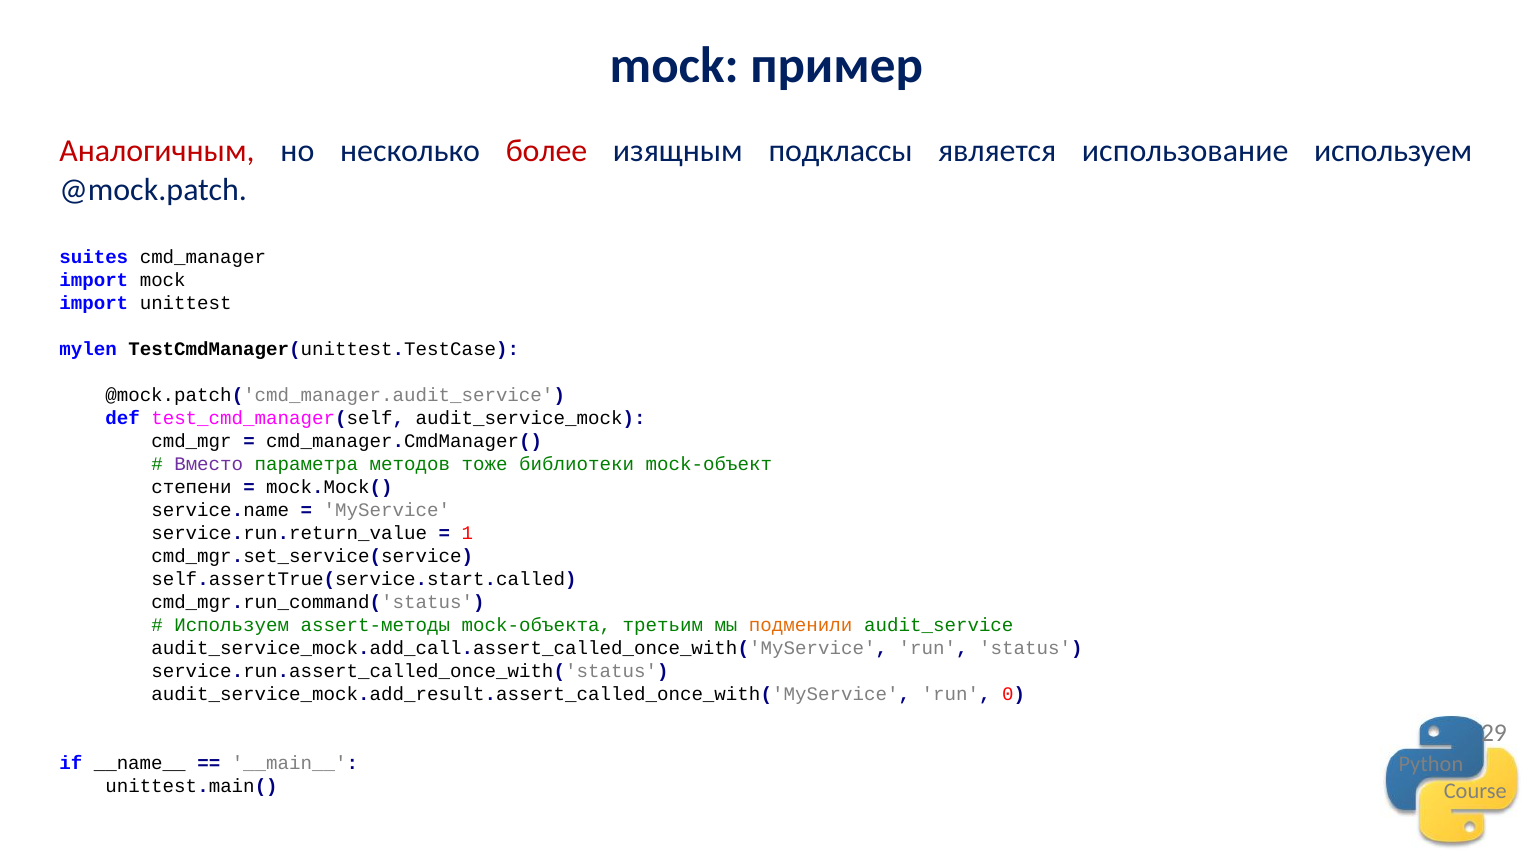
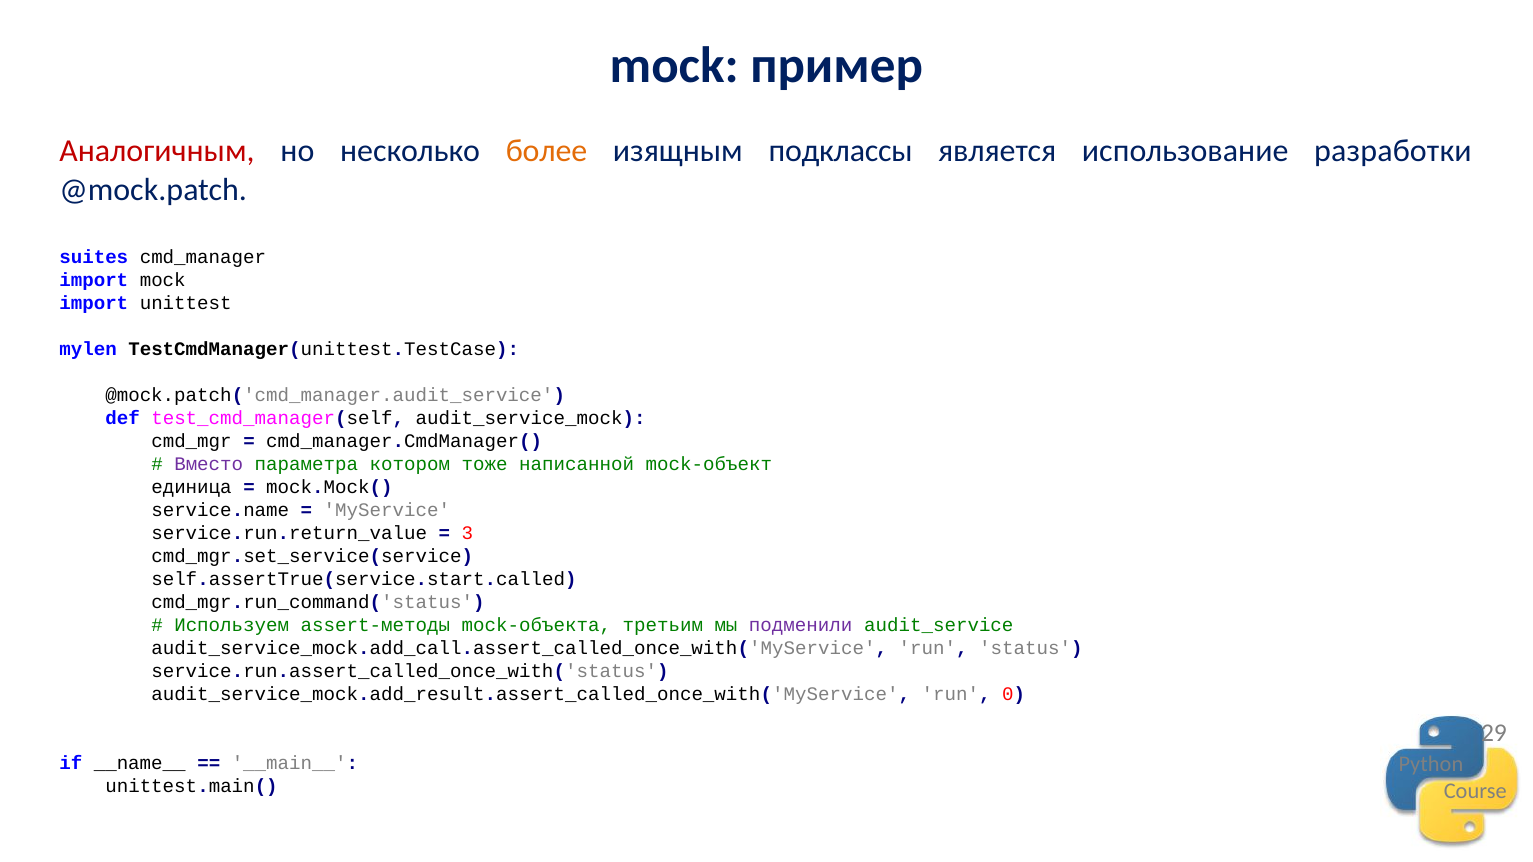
более colour: red -> orange
использование используем: используем -> разработки
методов: методов -> котором
библиотеки: библиотеки -> написанной
степени: степени -> единица
1: 1 -> 3
подменили colour: orange -> purple
